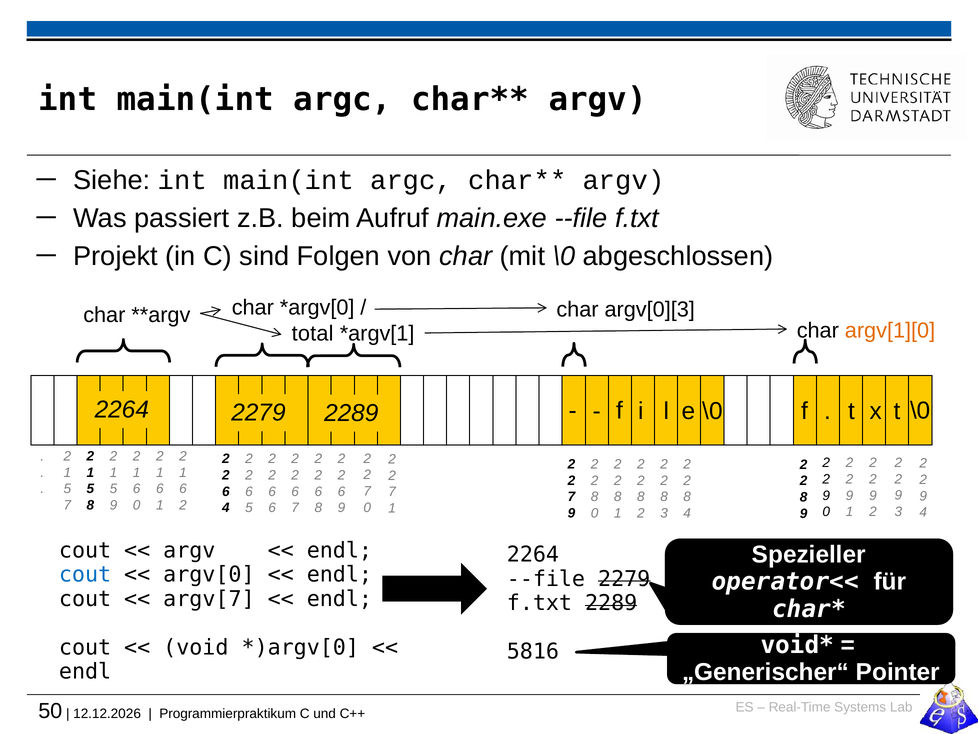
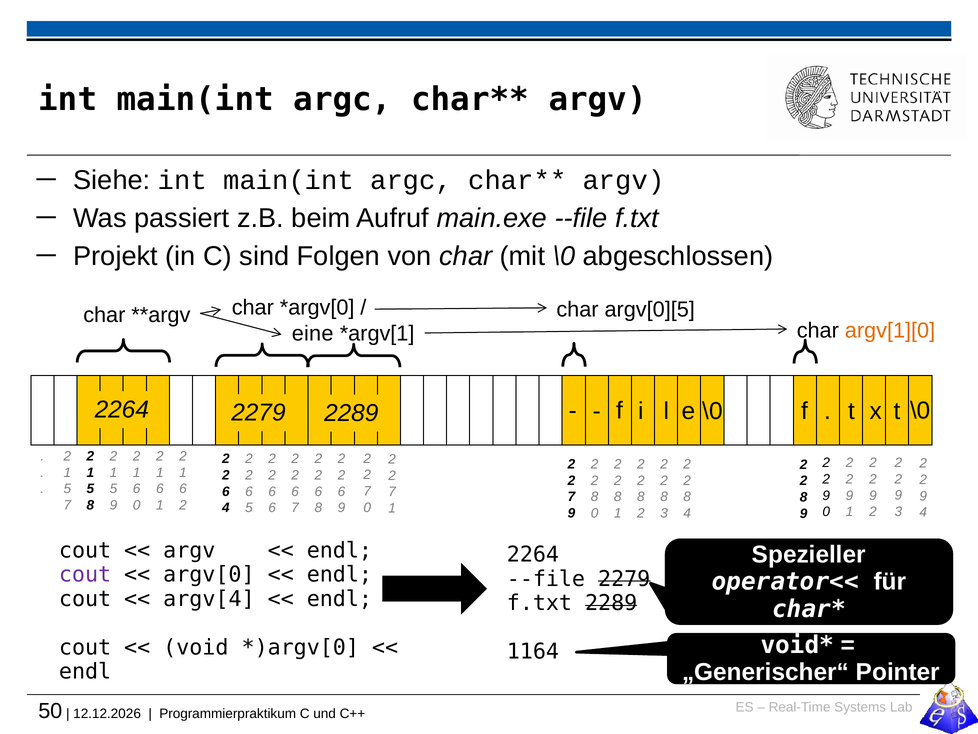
argv[0][3: argv[0][3 -> argv[0][5
total: total -> eine
cout at (85, 574) colour: blue -> purple
argv[7: argv[7 -> argv[4
5816: 5816 -> 1164
